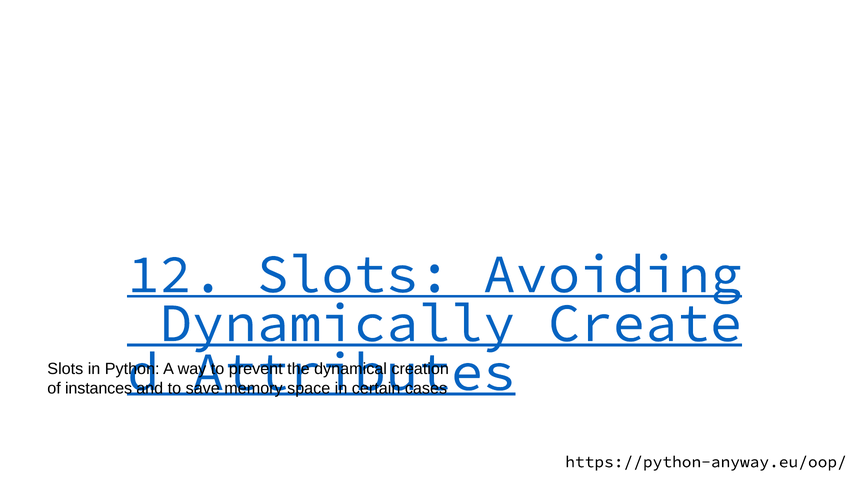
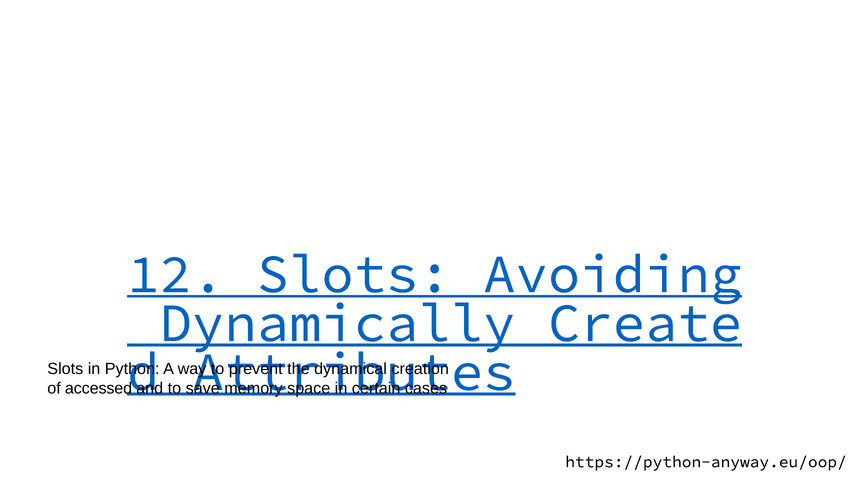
instances: instances -> accessed
